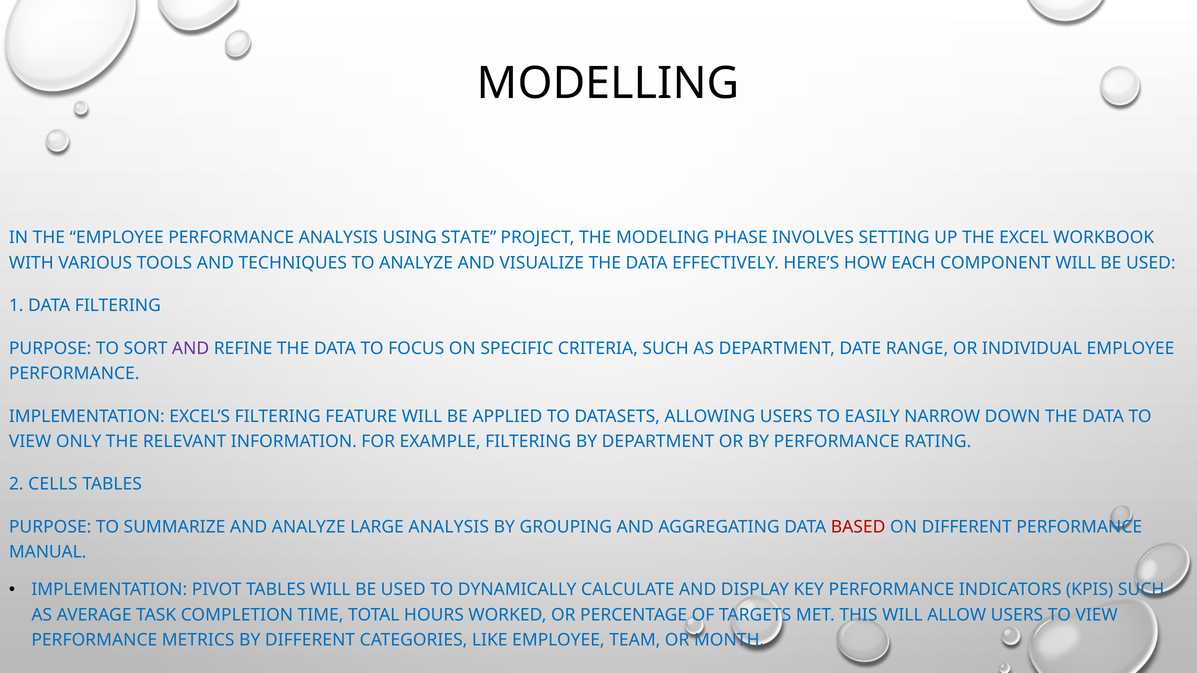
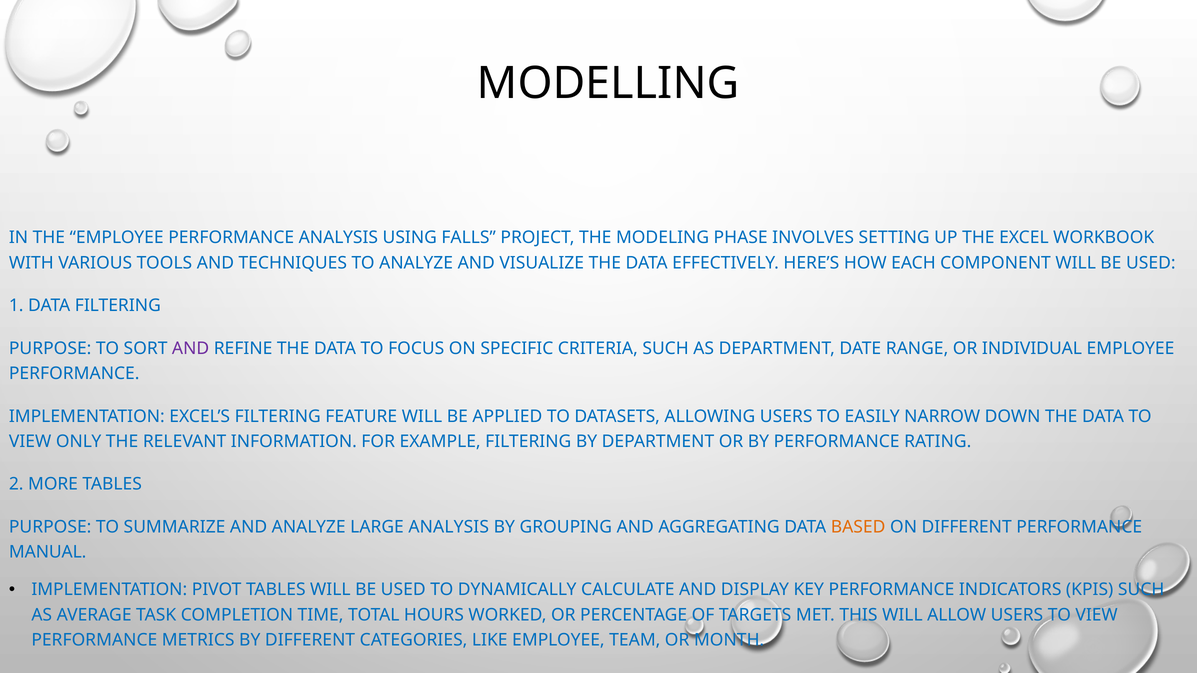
STATE: STATE -> FALLS
CELLS: CELLS -> MORE
BASED colour: red -> orange
